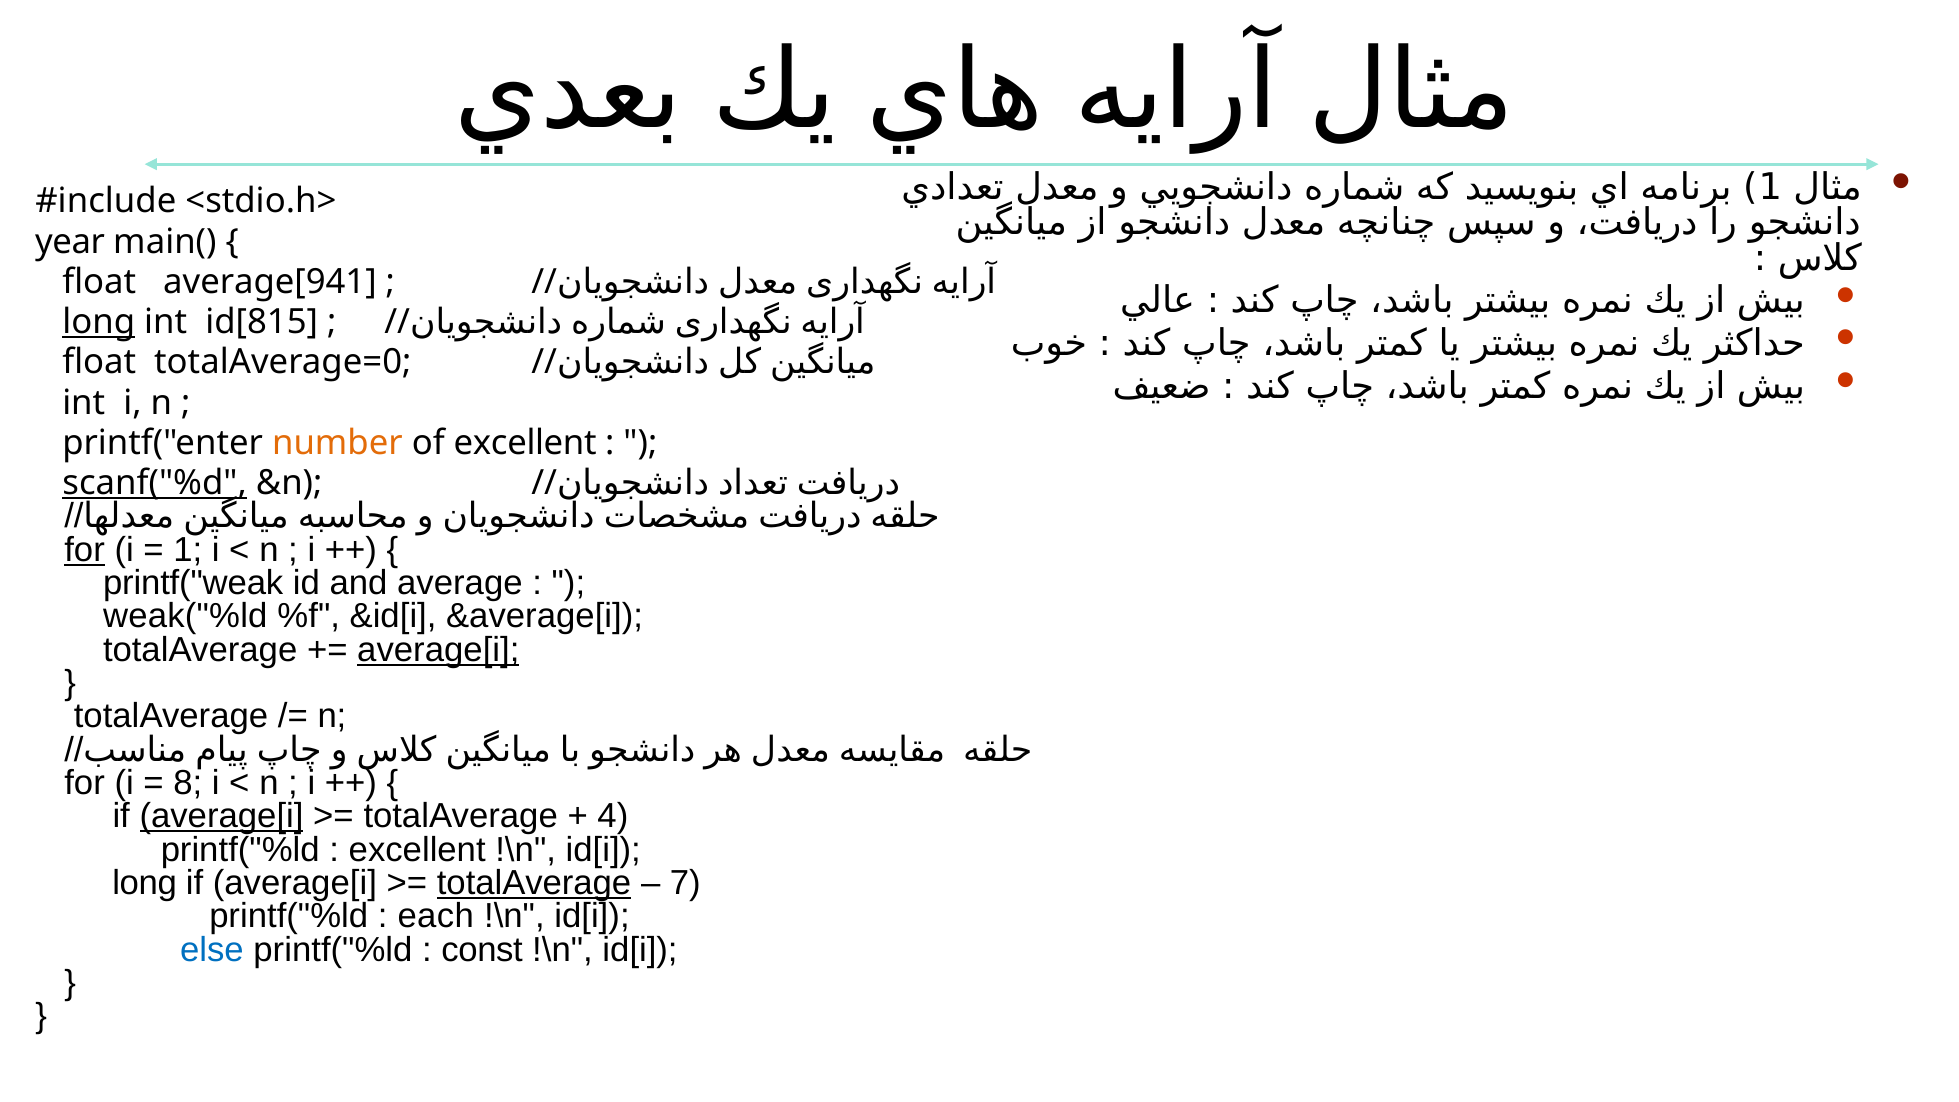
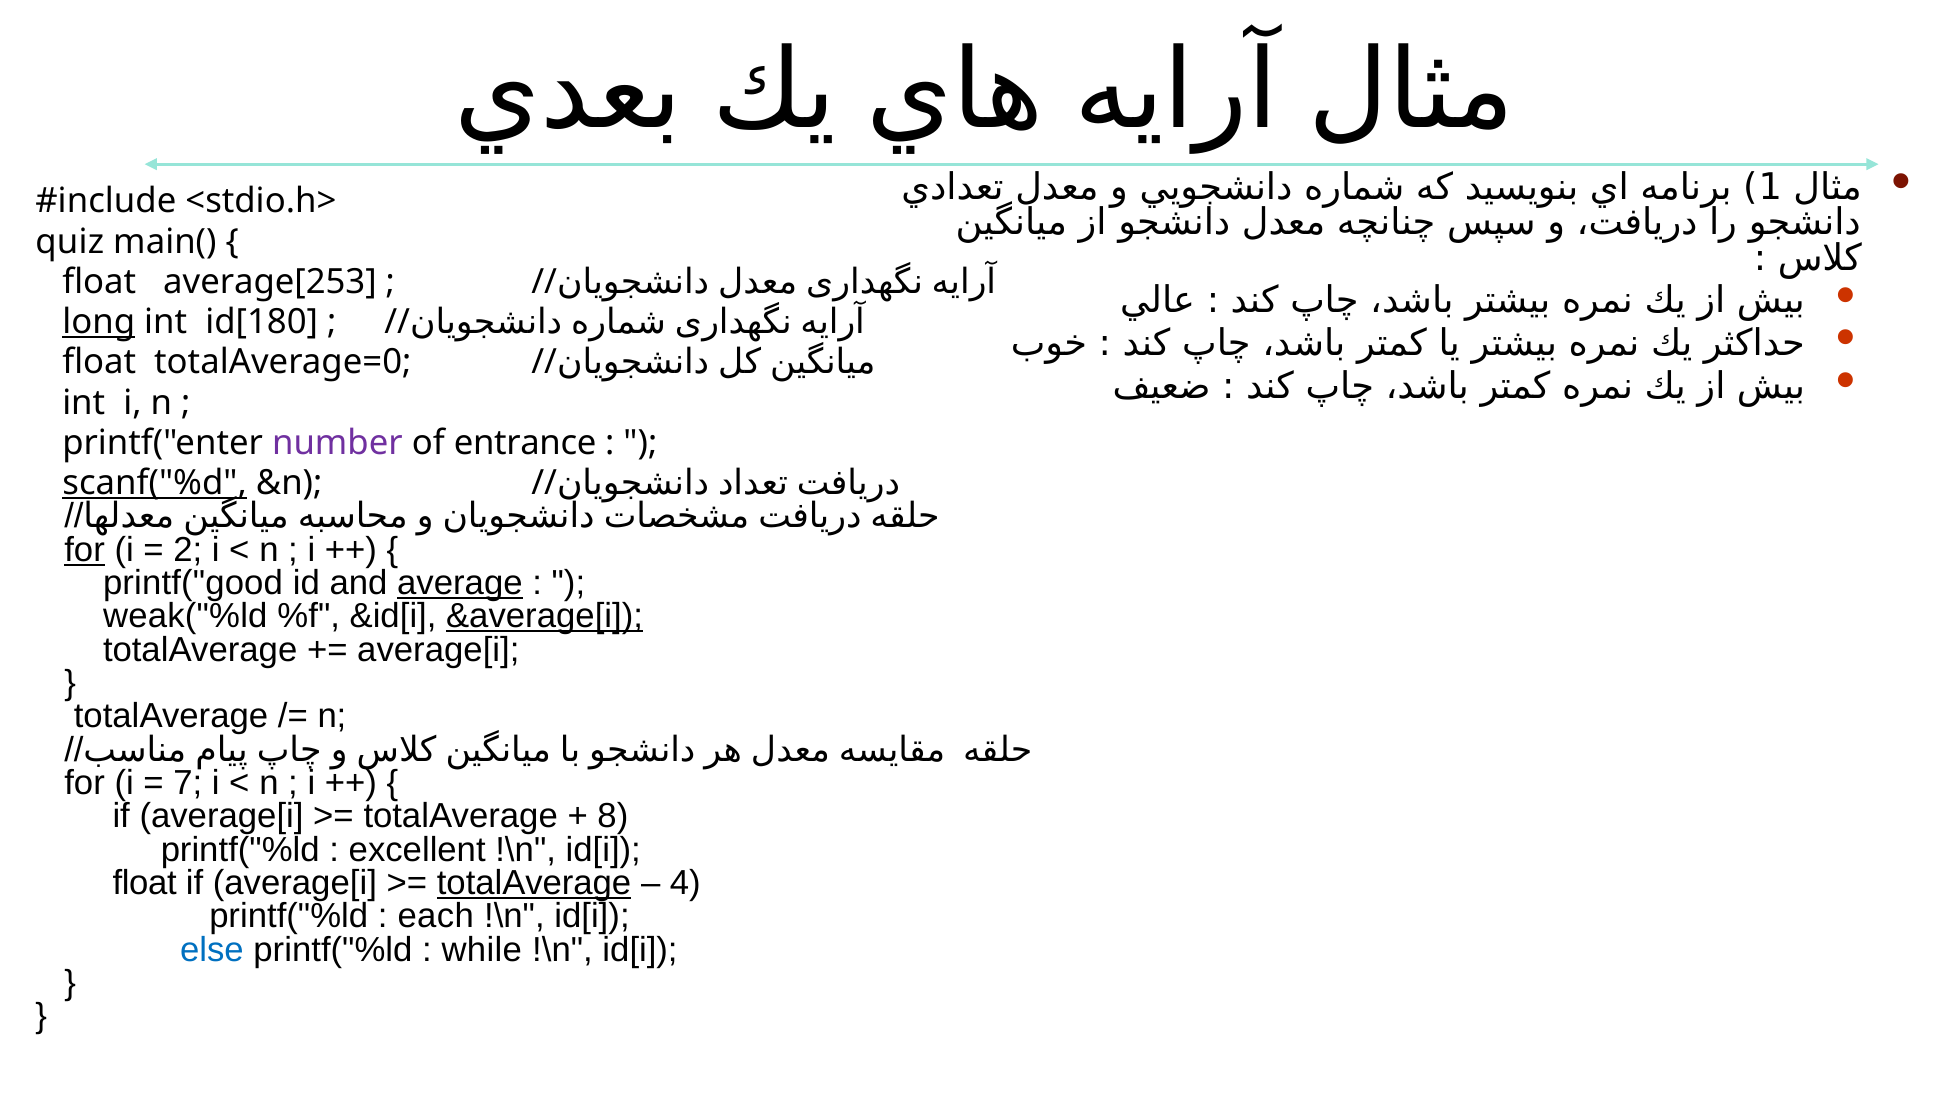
year: year -> quiz
average[941: average[941 -> average[253
id[815: id[815 -> id[180
number colour: orange -> purple
of excellent: excellent -> entrance
1 at (188, 550): 1 -> 2
printf("weak: printf("weak -> printf("good
average underline: none -> present
&average[i underline: none -> present
average[i at (438, 650) underline: present -> none
8: 8 -> 7
average[i at (221, 816) underline: present -> none
4: 4 -> 8
long at (145, 883): long -> float
7: 7 -> 4
const: const -> while
